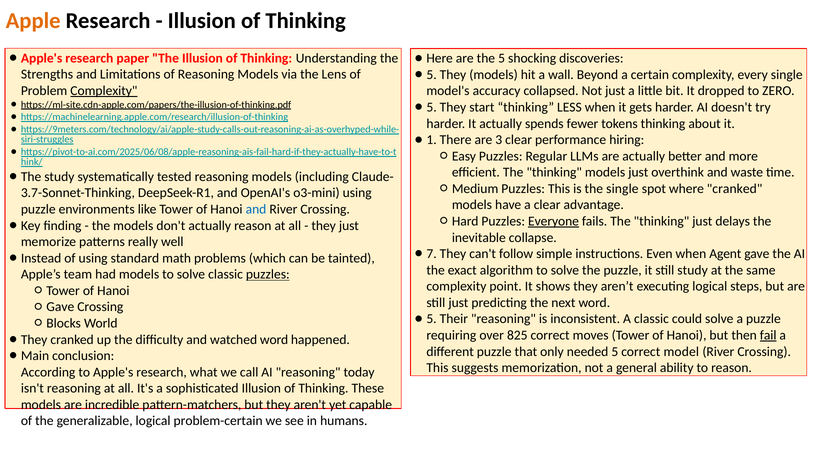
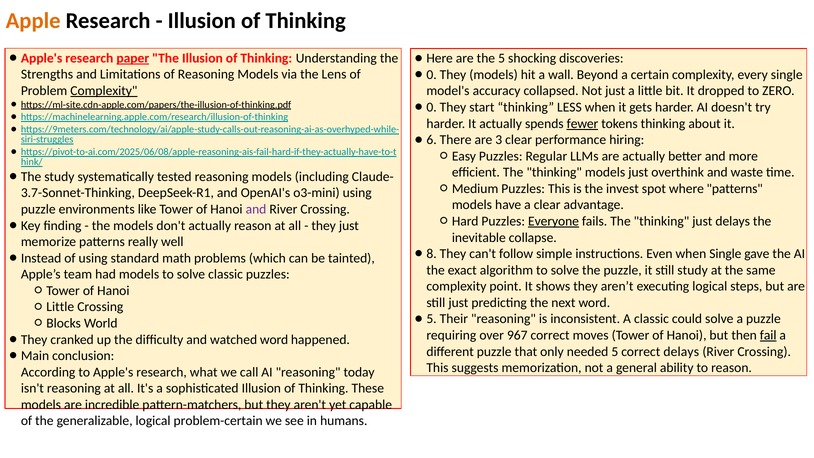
paper underline: none -> present
5 at (432, 75): 5 -> 0
5 at (432, 107): 5 -> 0
fewer underline: none -> present
1: 1 -> 6
the single: single -> invest
where cranked: cranked -> patterns
and at (256, 209) colour: blue -> purple
7: 7 -> 8
when Agent: Agent -> Single
puzzles at (268, 274) underline: present -> none
Gave at (60, 307): Gave -> Little
825: 825 -> 967
correct model: model -> delays
